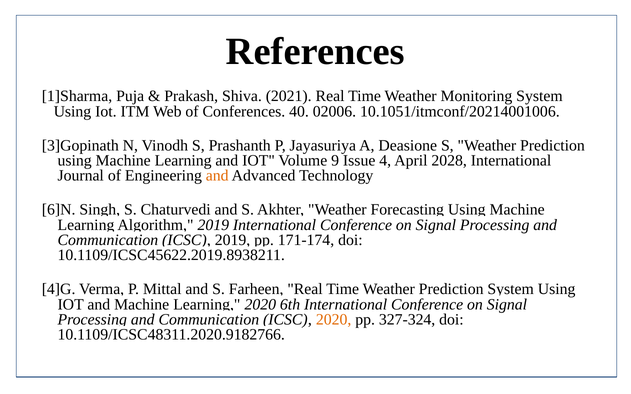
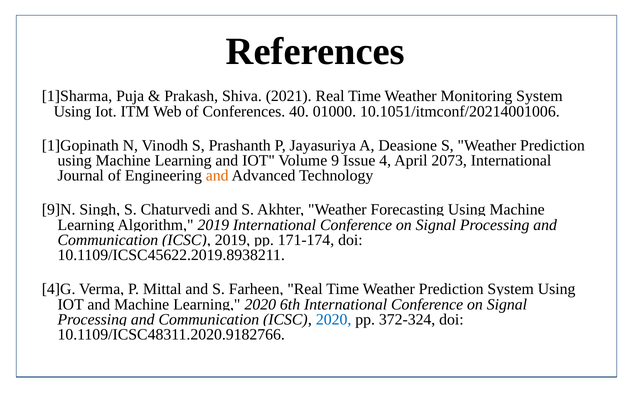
02006: 02006 -> 01000
3]Gopinath: 3]Gopinath -> 1]Gopinath
2028: 2028 -> 2073
6]N: 6]N -> 9]N
2020 at (334, 320) colour: orange -> blue
327-324: 327-324 -> 372-324
